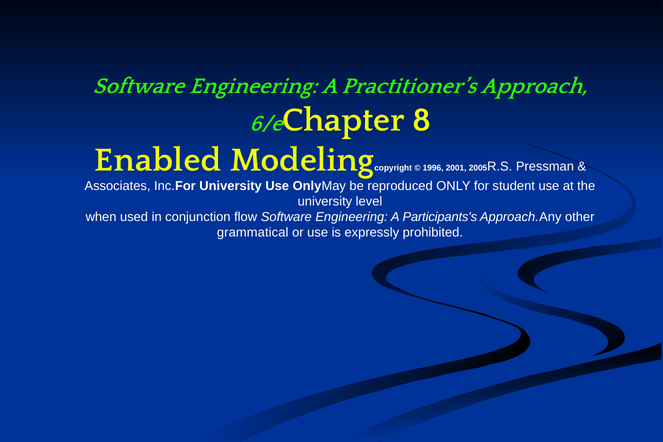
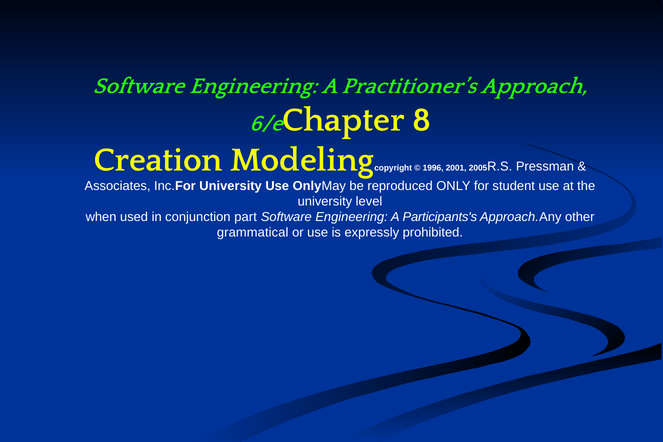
Enabled: Enabled -> Creation
flow: flow -> part
